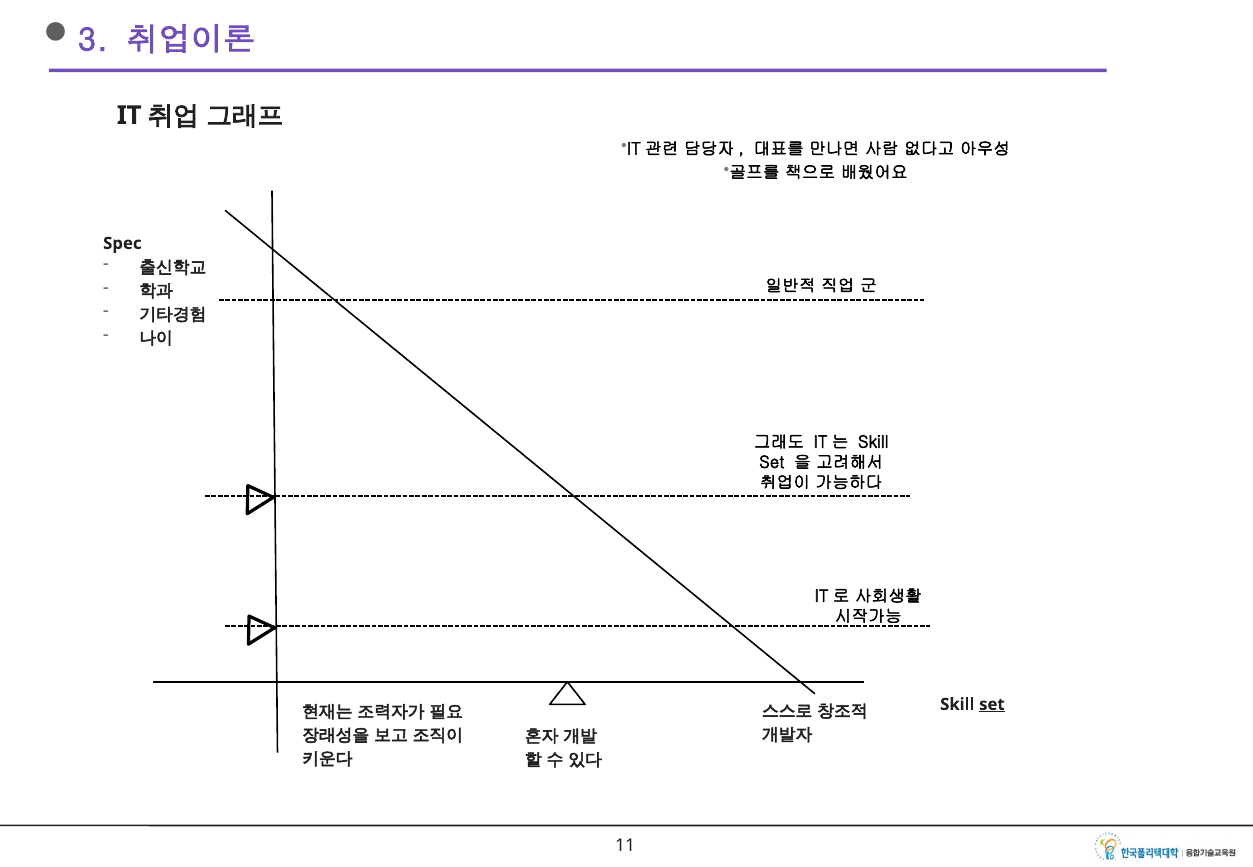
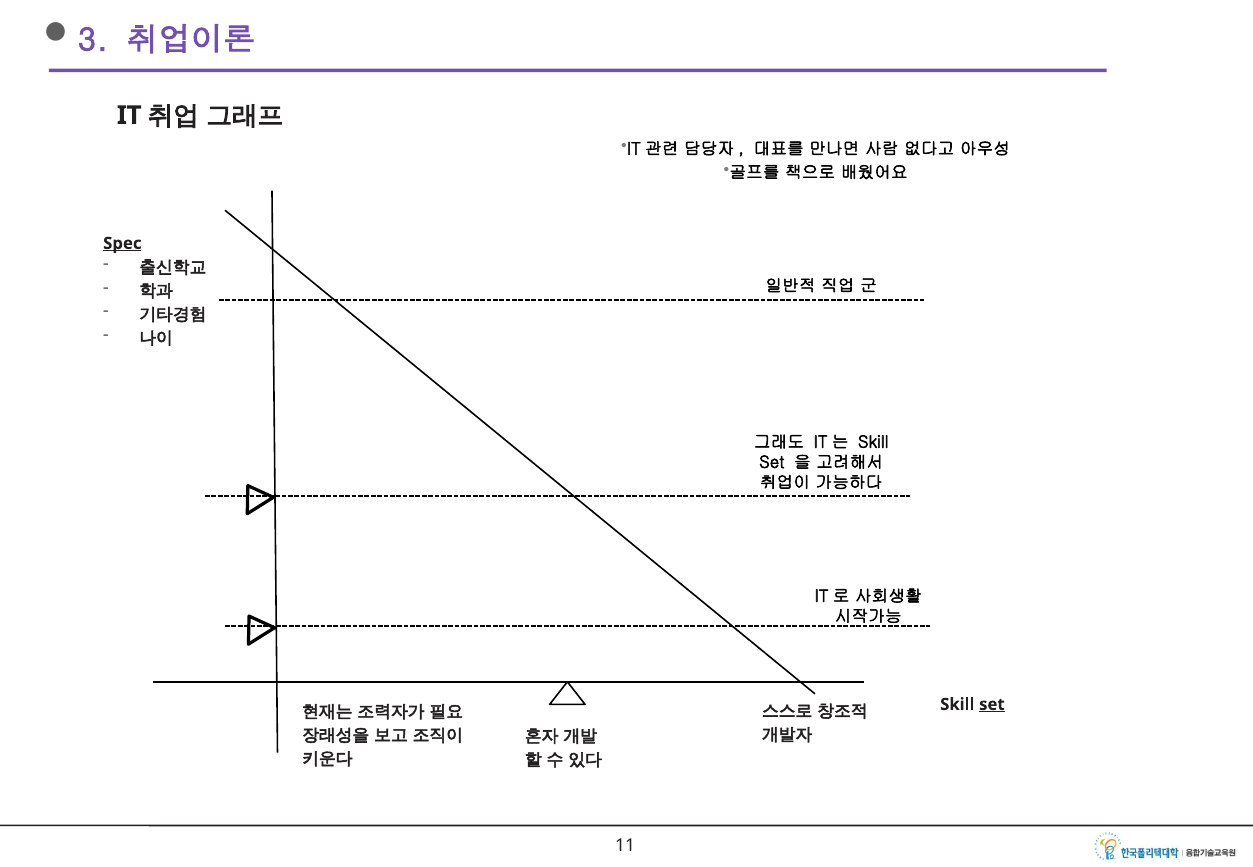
Spec underline: none -> present
